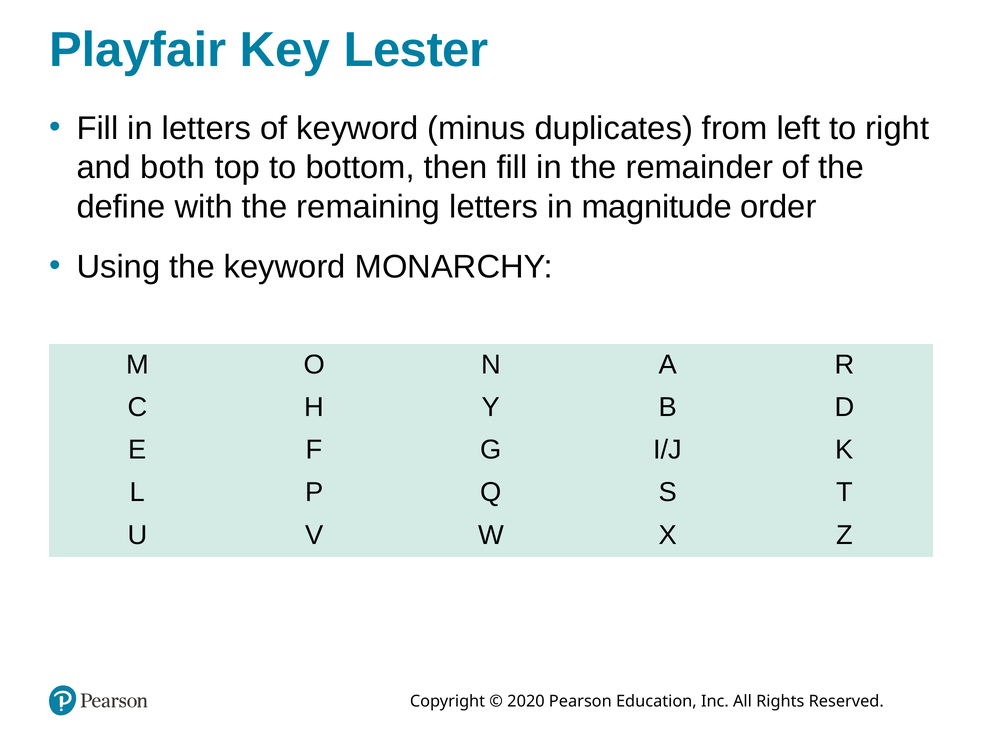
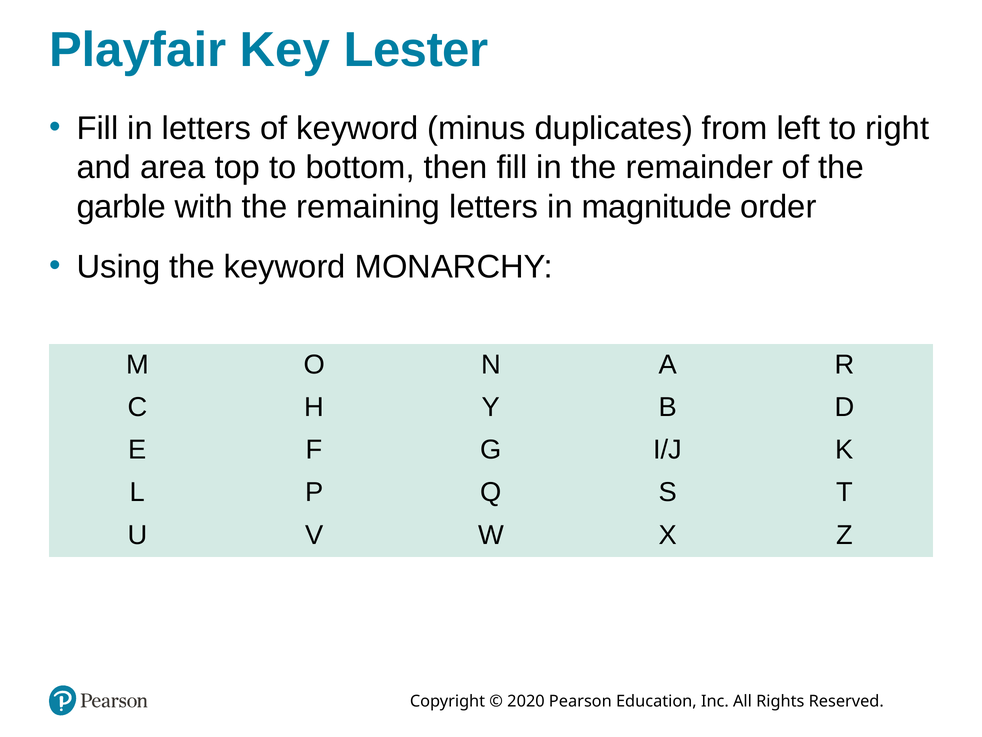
both: both -> area
define: define -> garble
